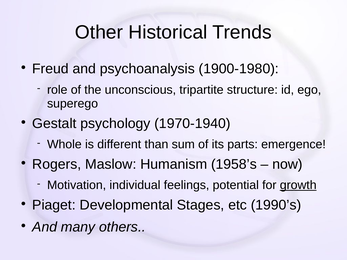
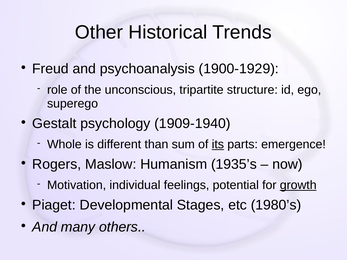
1900-1980: 1900-1980 -> 1900-1929
1970-1940: 1970-1940 -> 1909-1940
its underline: none -> present
1958’s: 1958’s -> 1935’s
1990’s: 1990’s -> 1980’s
